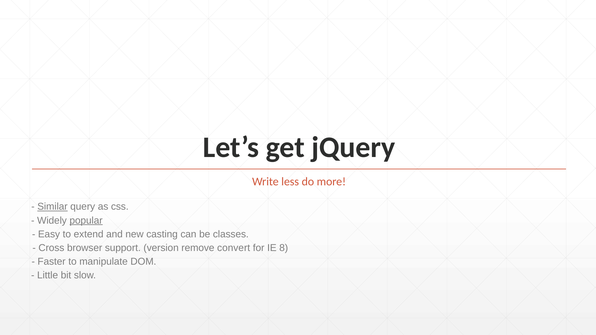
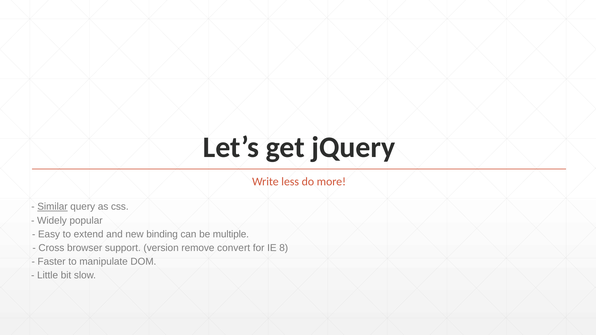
popular underline: present -> none
casting: casting -> binding
classes: classes -> multiple
